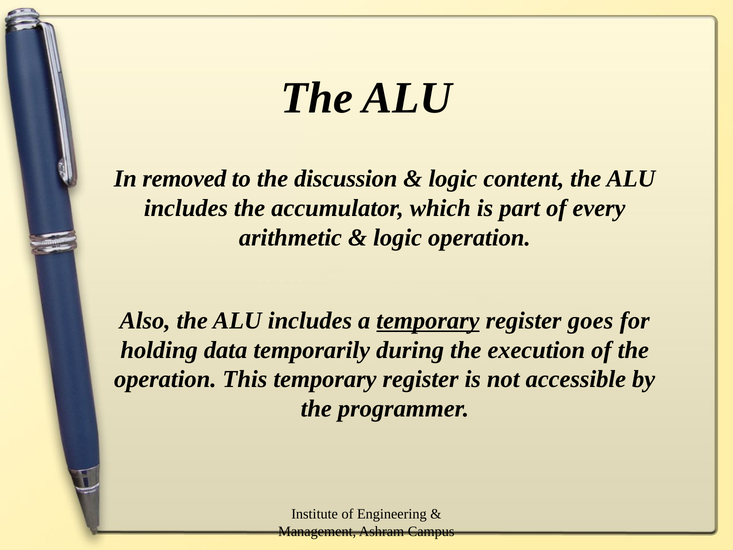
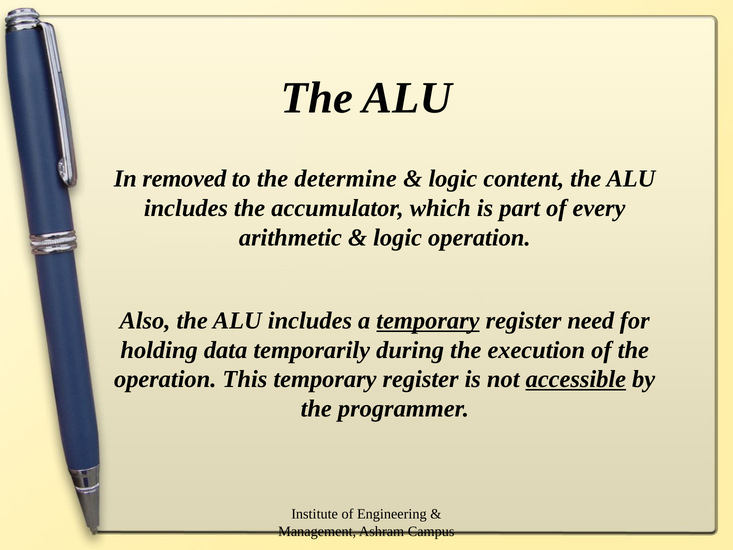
discussion: discussion -> determine
goes: goes -> need
accessible underline: none -> present
